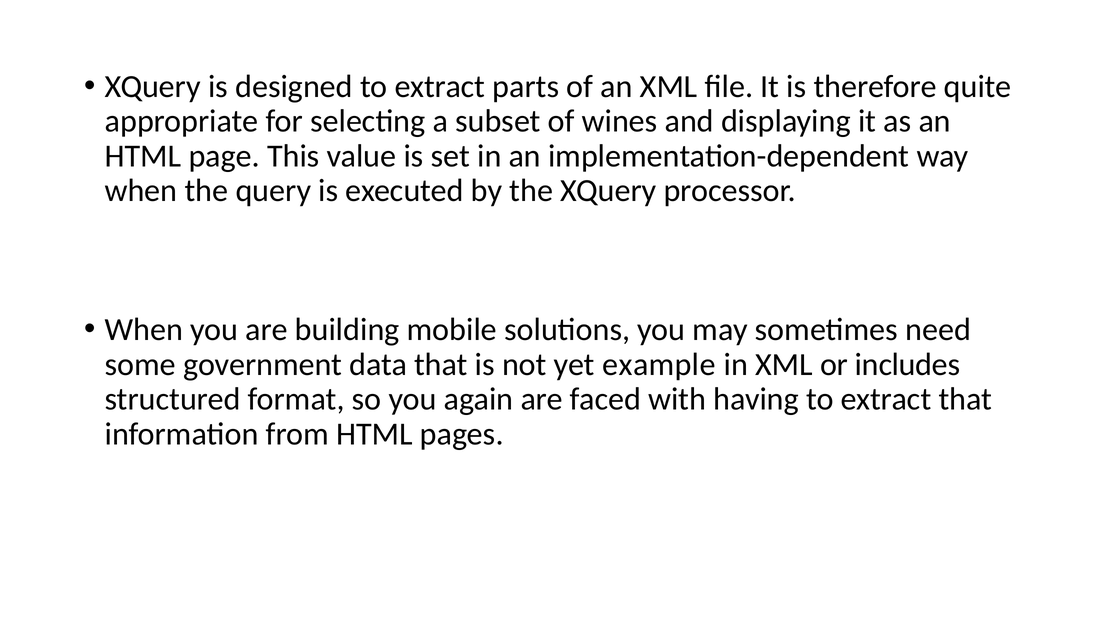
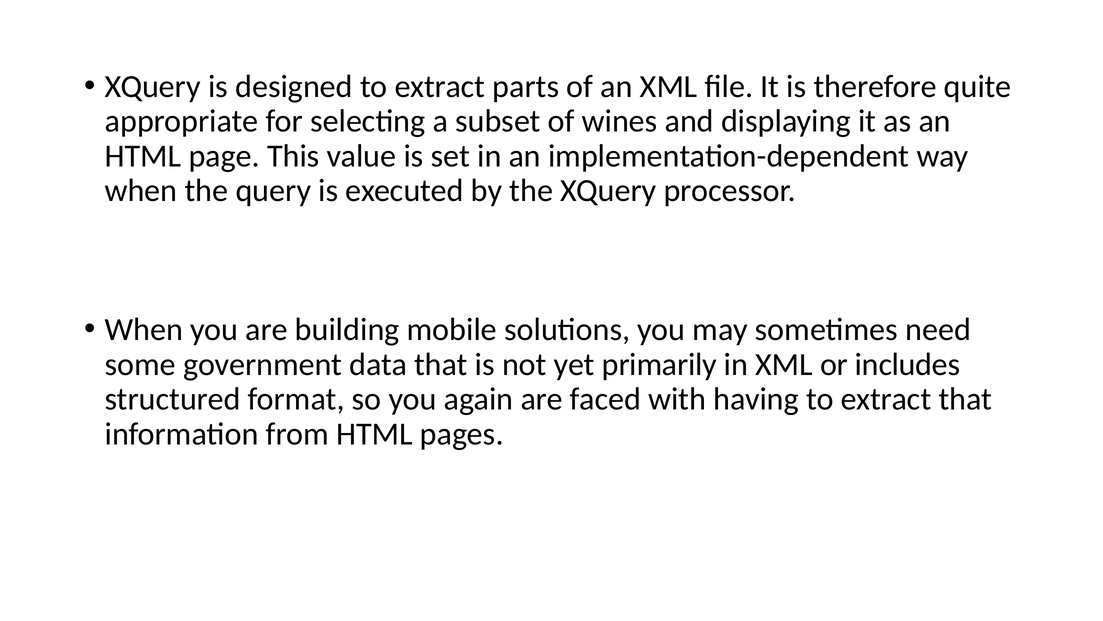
example: example -> primarily
